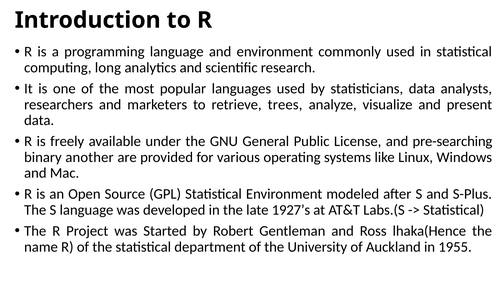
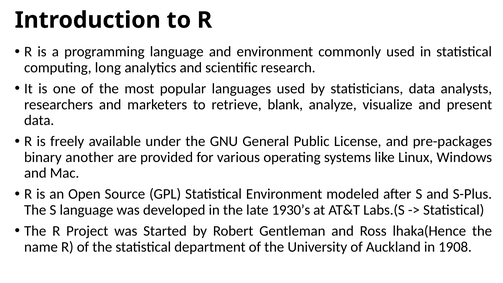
trees: trees -> blank
pre-searching: pre-searching -> pre-packages
1927’s: 1927’s -> 1930’s
1955: 1955 -> 1908
